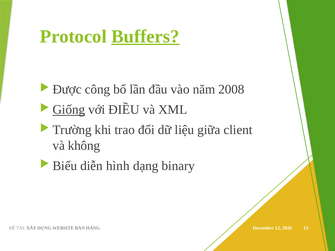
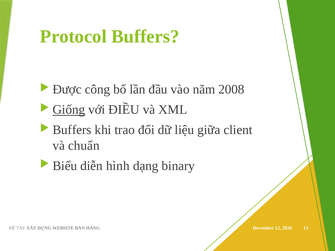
Buffers at (145, 36) underline: present -> none
Trường at (72, 130): Trường -> Buffers
không: không -> chuẩn
